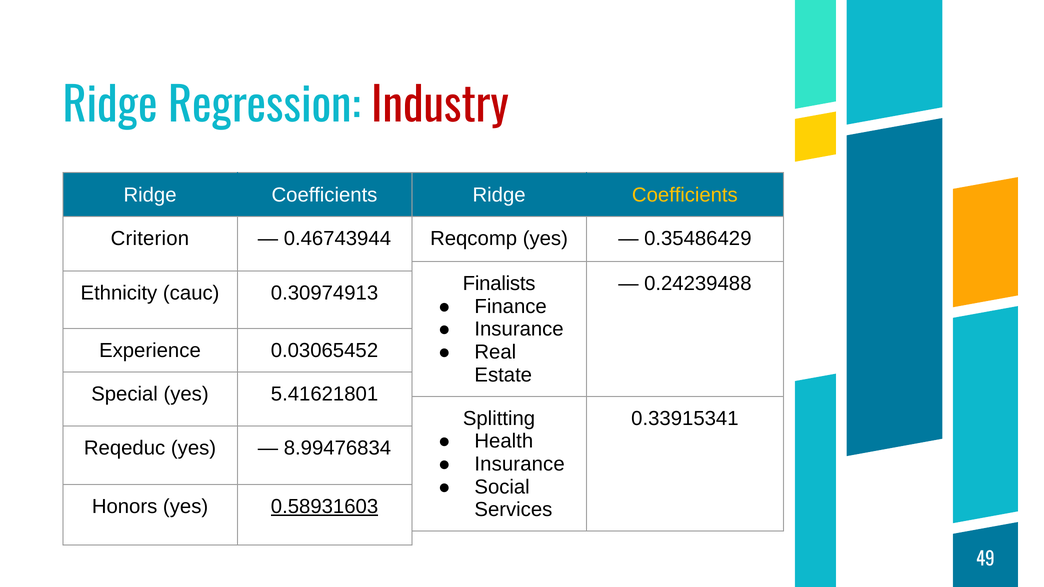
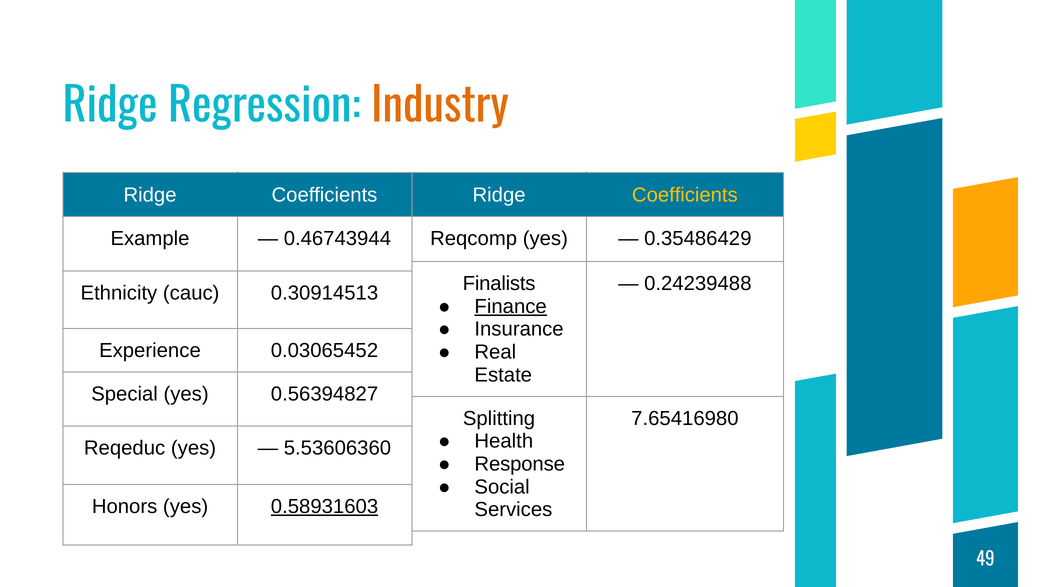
Industry colour: red -> orange
Criterion: Criterion -> Example
0.30974913: 0.30974913 -> 0.30914513
Finance underline: none -> present
5.41621801: 5.41621801 -> 0.56394827
0.33915341: 0.33915341 -> 7.65416980
8.99476834: 8.99476834 -> 5.53606360
Insurance at (520, 464): Insurance -> Response
